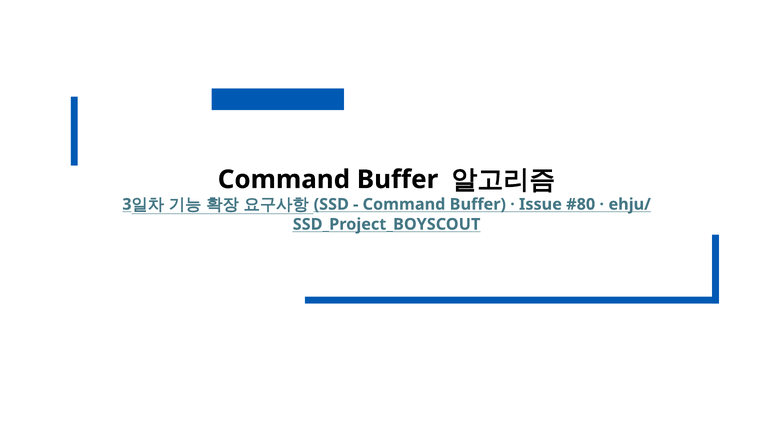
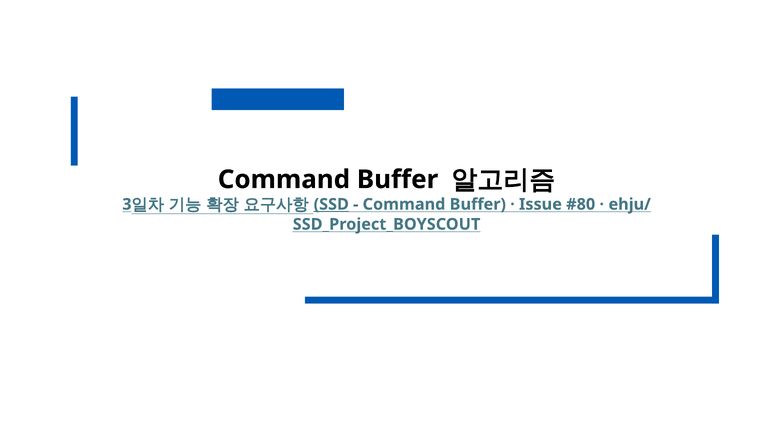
SSD underline: none -> present
